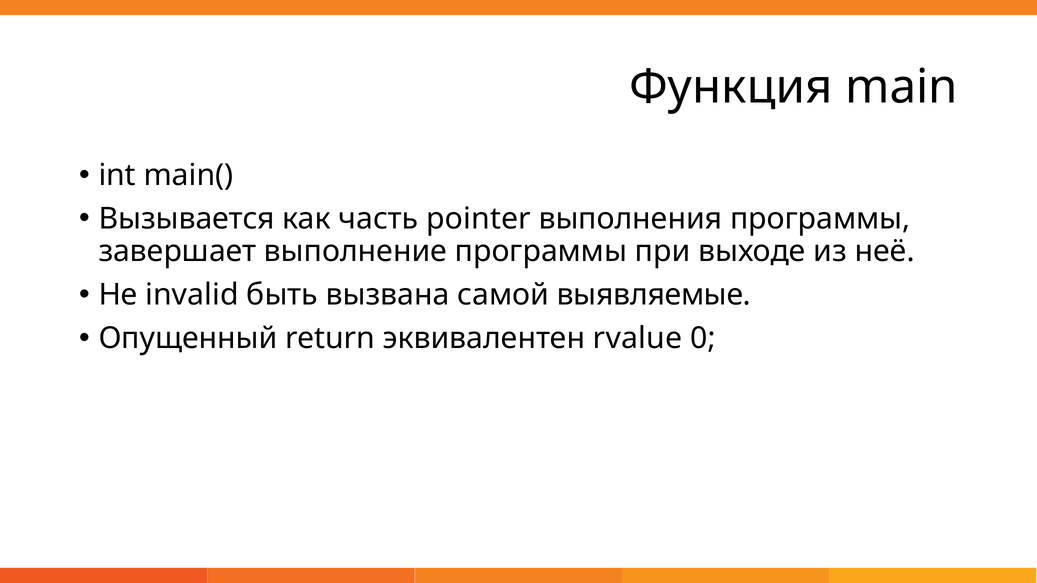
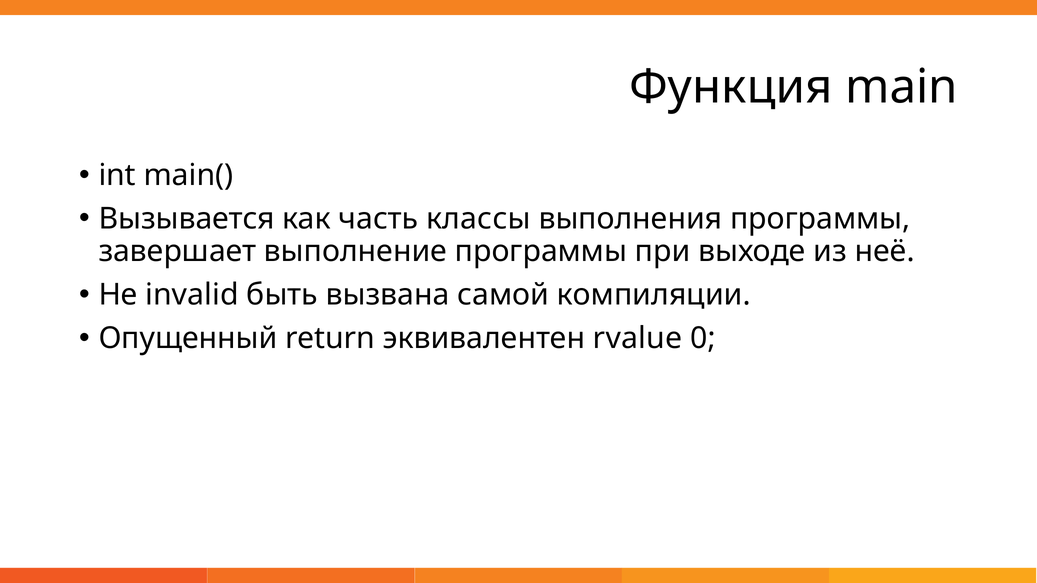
pointer: pointer -> классы
выявляемые: выявляемые -> компиляции
